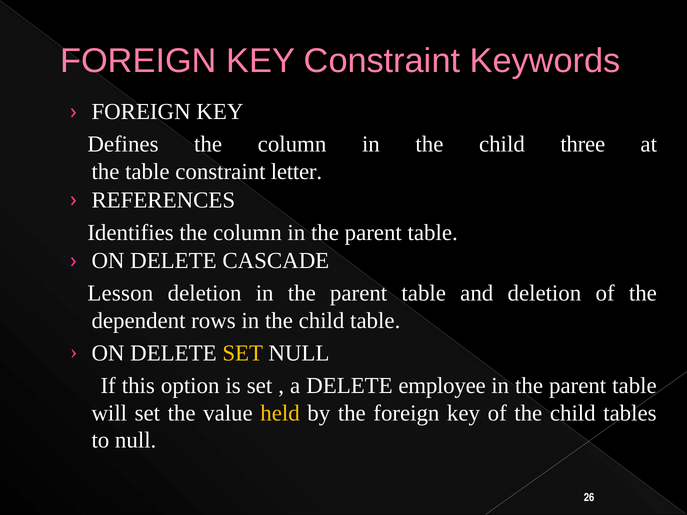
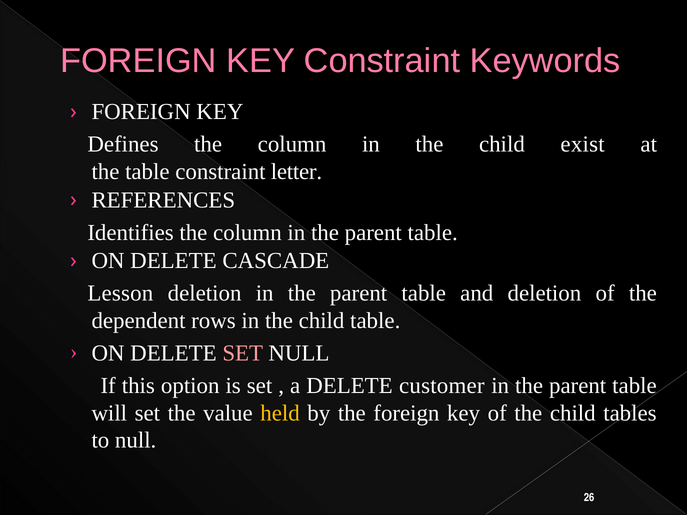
three: three -> exist
SET at (243, 353) colour: yellow -> pink
employee: employee -> customer
